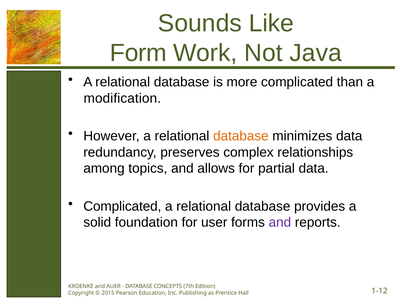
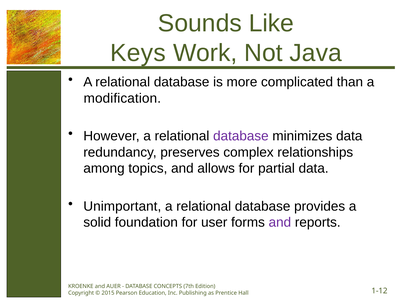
Form: Form -> Keys
database at (241, 136) colour: orange -> purple
Complicated at (122, 206): Complicated -> Unimportant
